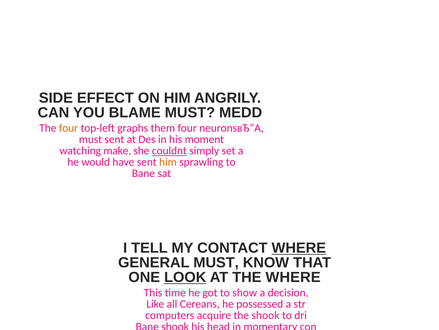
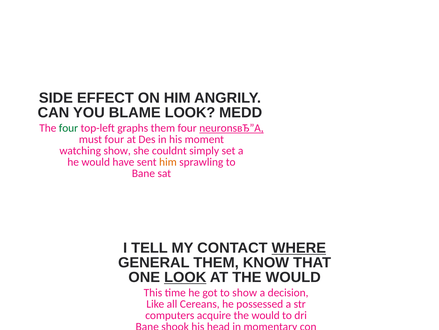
BLAME MUST: MUST -> LOOK
four at (68, 128) colour: orange -> green
neuronsвЂ”A underline: none -> present
must sent: sent -> four
watching make: make -> show
couldnt underline: present -> none
GENERAL MUST: MUST -> THEM
AT THE WHERE: WHERE -> WOULD
acquire the shook: shook -> would
